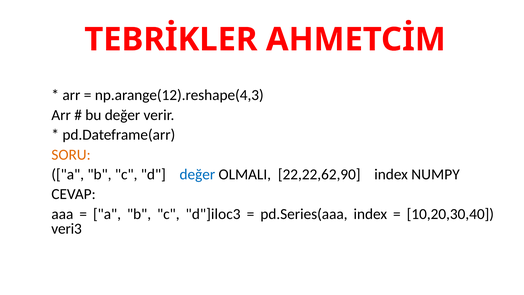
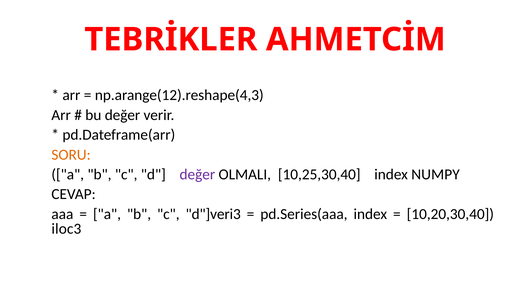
değer at (197, 174) colour: blue -> purple
22,22,62,90: 22,22,62,90 -> 10,25,30,40
d"]iloc3: d"]iloc3 -> d"]veri3
veri3: veri3 -> iloc3
